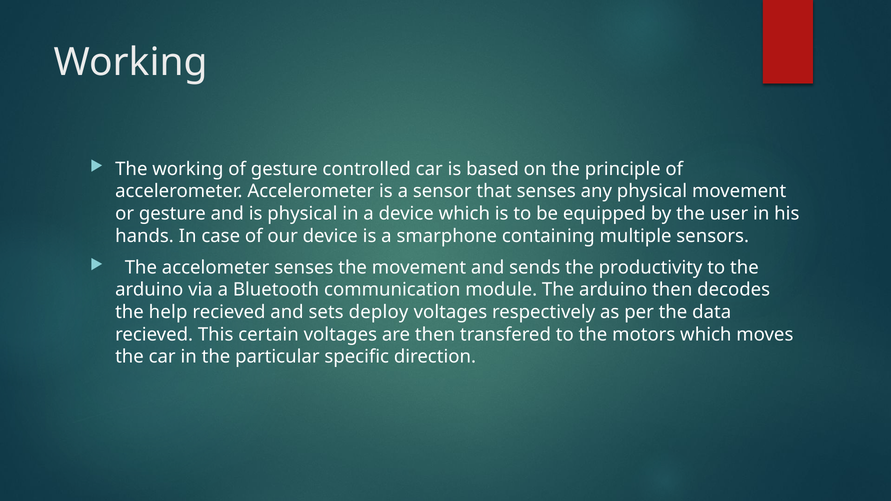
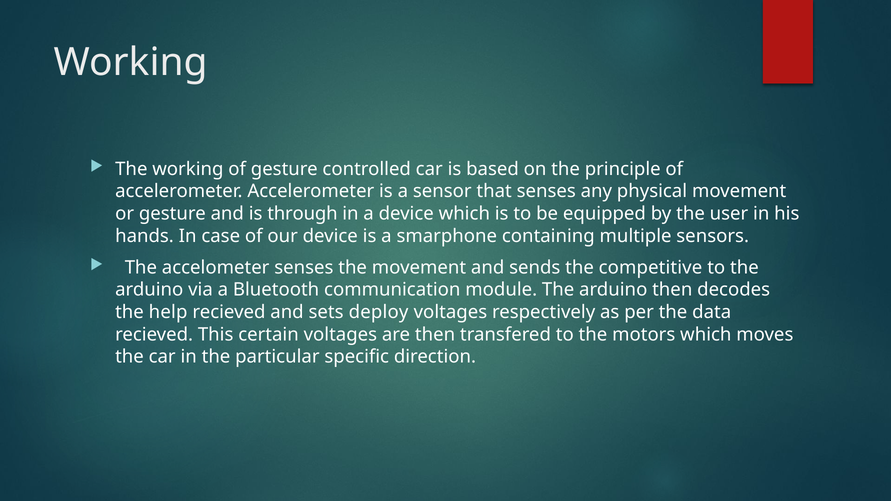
is physical: physical -> through
productivity: productivity -> competitive
